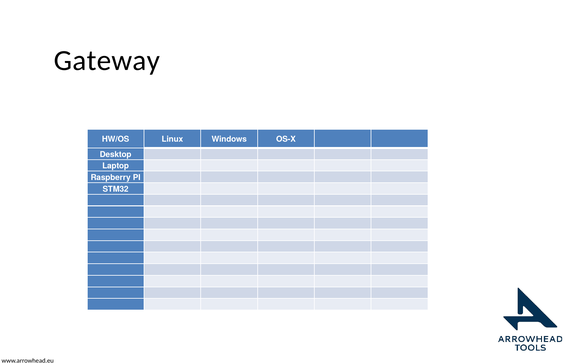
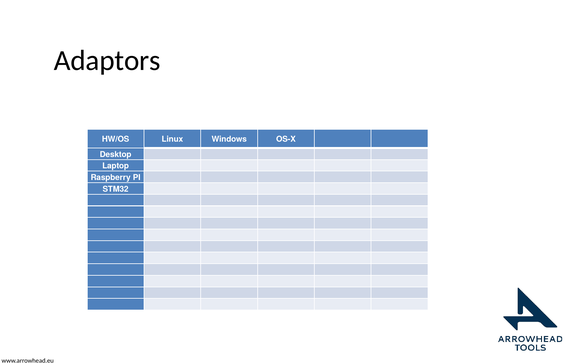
Gateway: Gateway -> Adaptors
